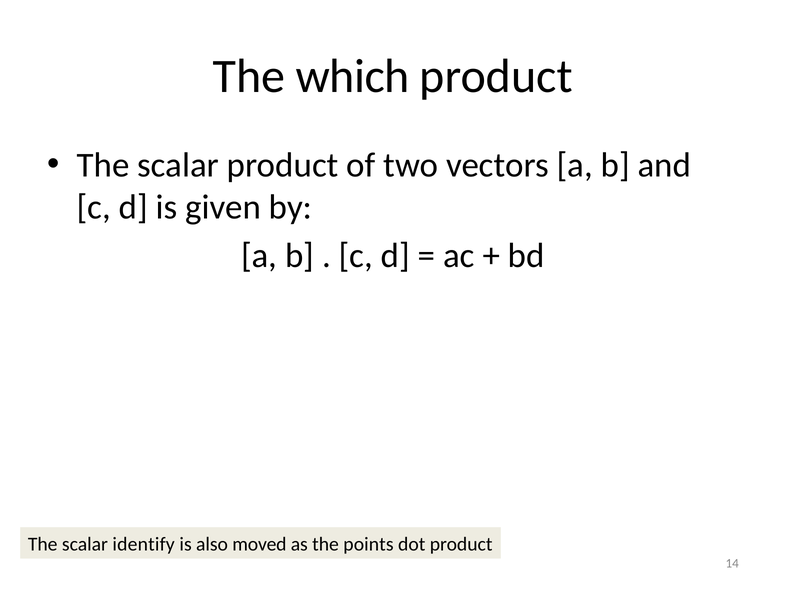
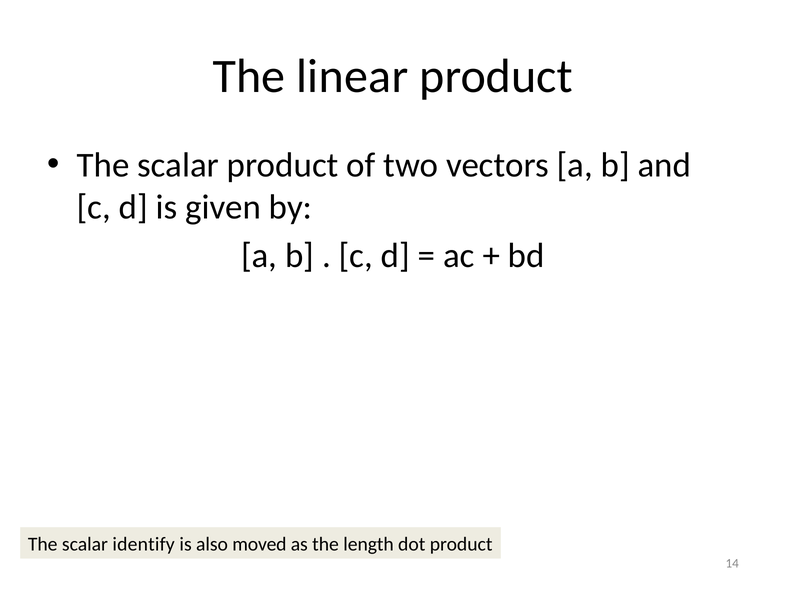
which: which -> linear
points: points -> length
